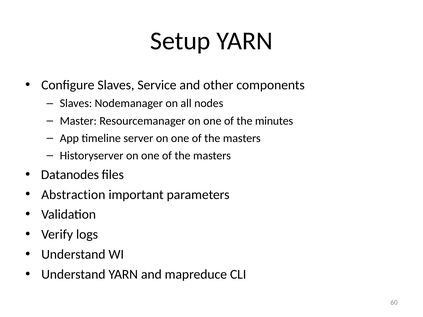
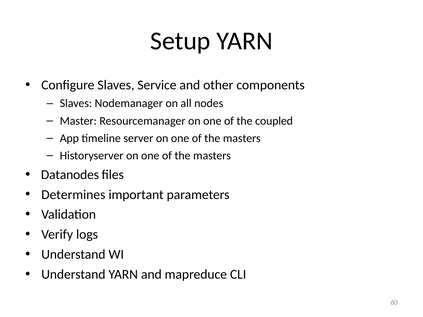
minutes: minutes -> coupled
Abstraction: Abstraction -> Determines
